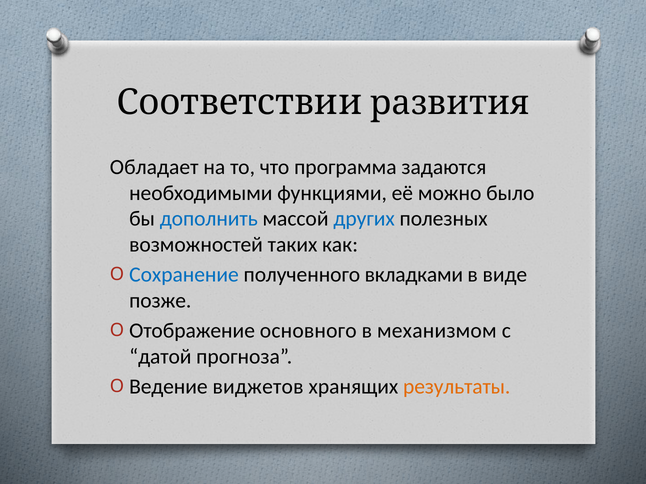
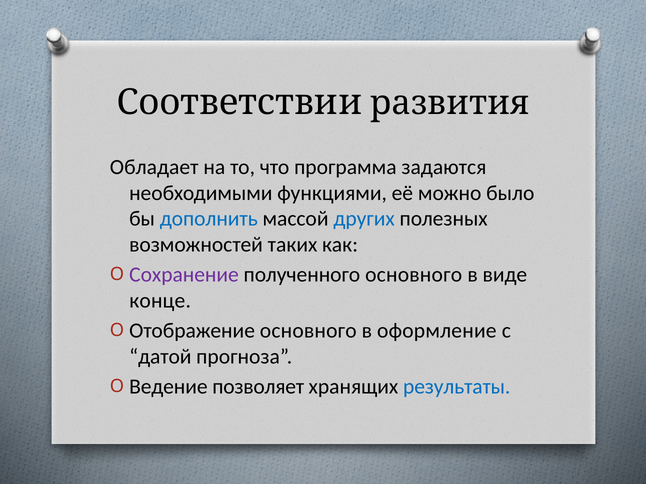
Сохранение colour: blue -> purple
полученного вкладками: вкладками -> основного
позже: позже -> конце
механизмом: механизмом -> оформление
виджетов: виджетов -> позволяет
результаты colour: orange -> blue
